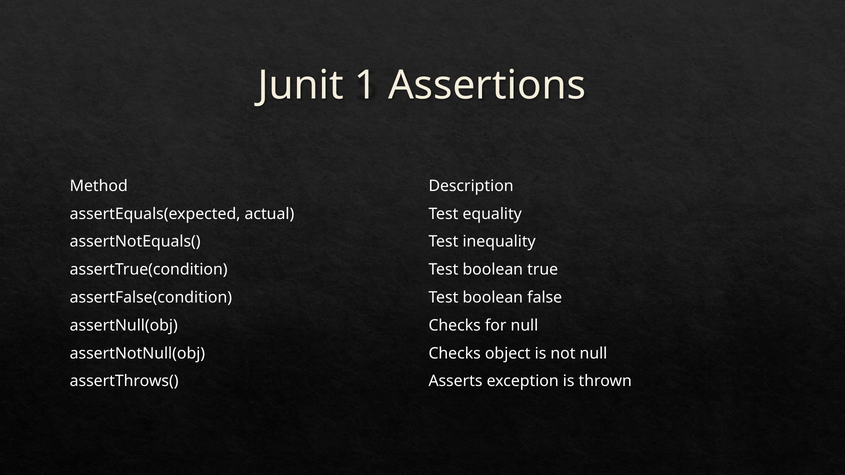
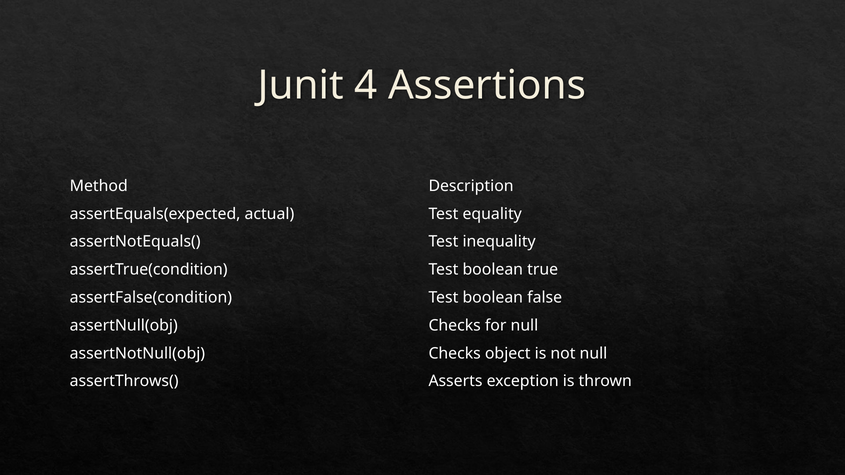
1: 1 -> 4
